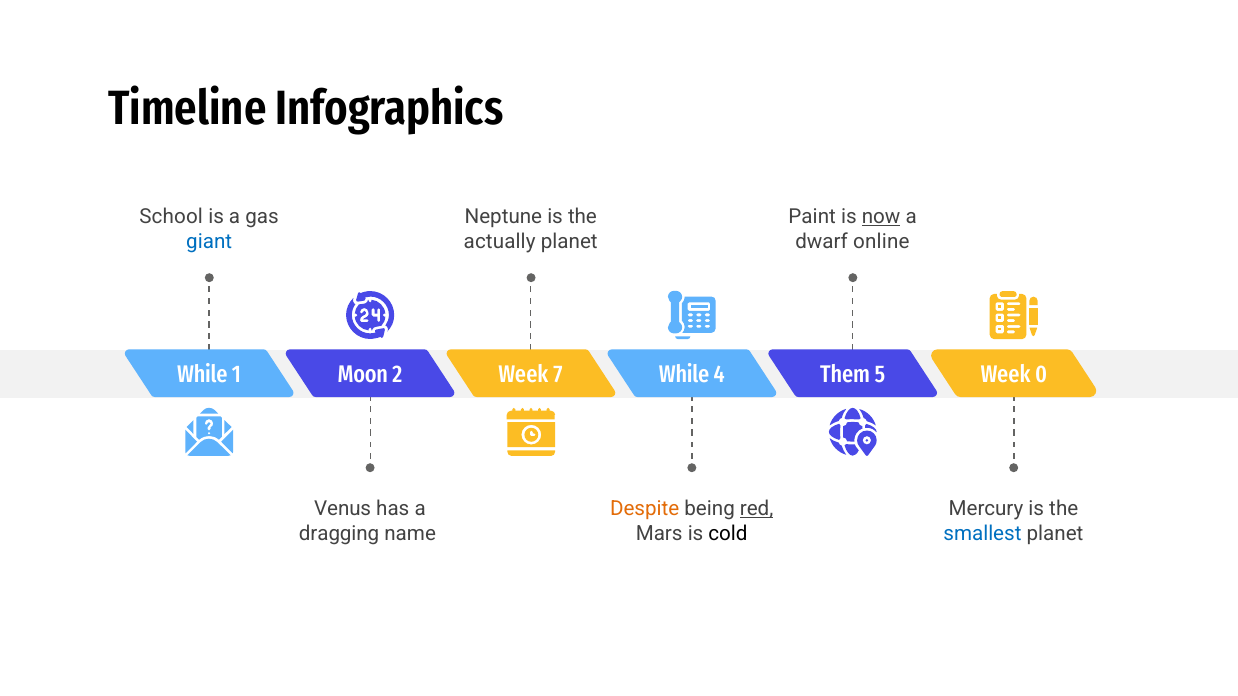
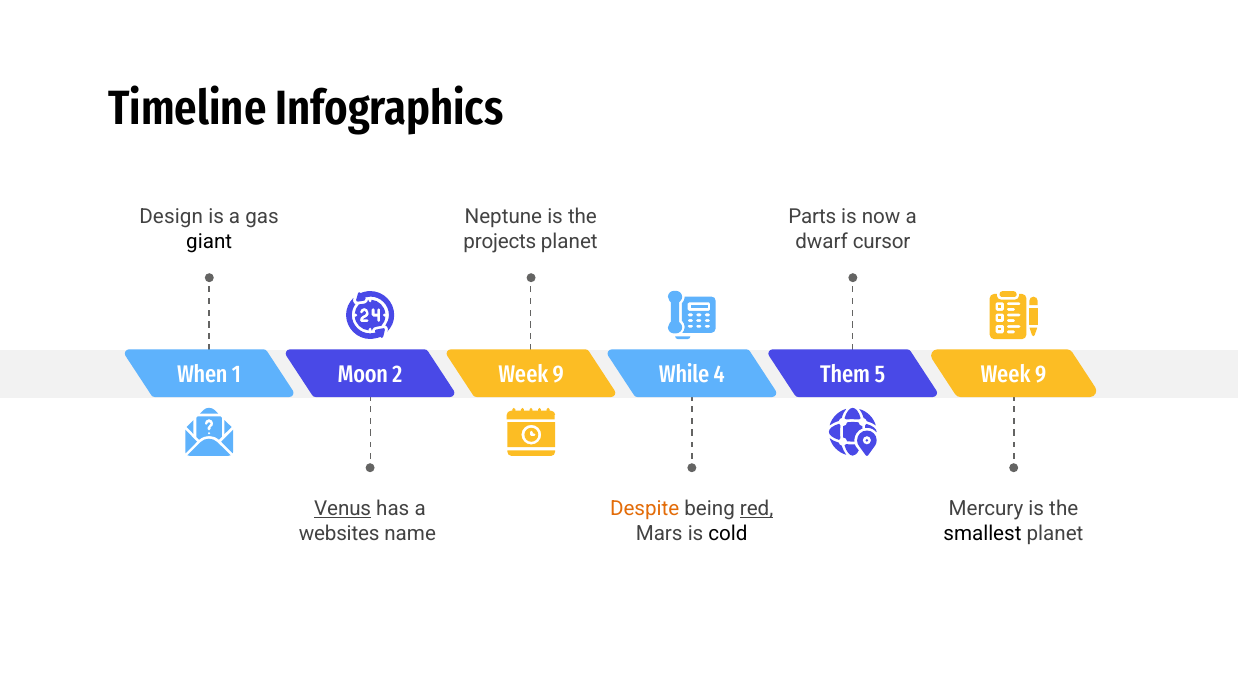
School: School -> Design
Paint: Paint -> Parts
now underline: present -> none
giant colour: blue -> black
actually: actually -> projects
online: online -> cursor
While at (202, 375): While -> When
7 at (558, 375): 7 -> 9
0 at (1041, 375): 0 -> 9
Venus underline: none -> present
dragging: dragging -> websites
smallest colour: blue -> black
